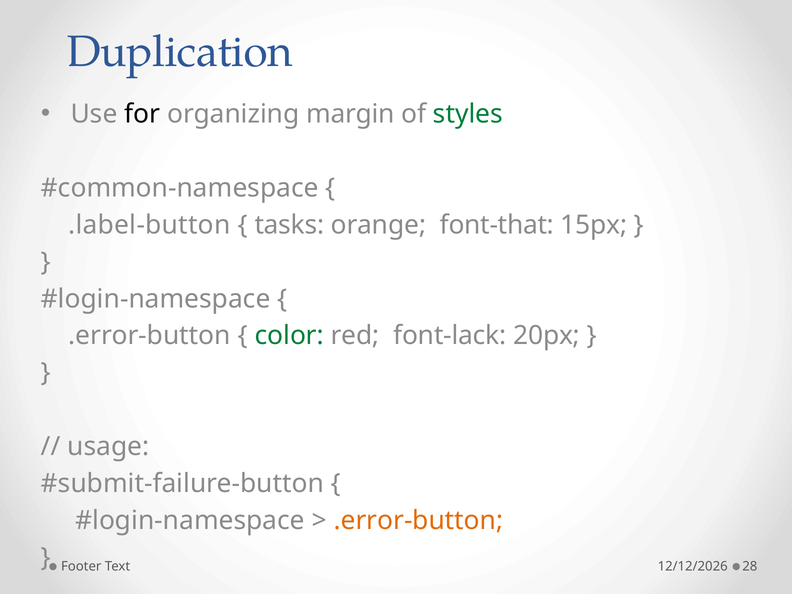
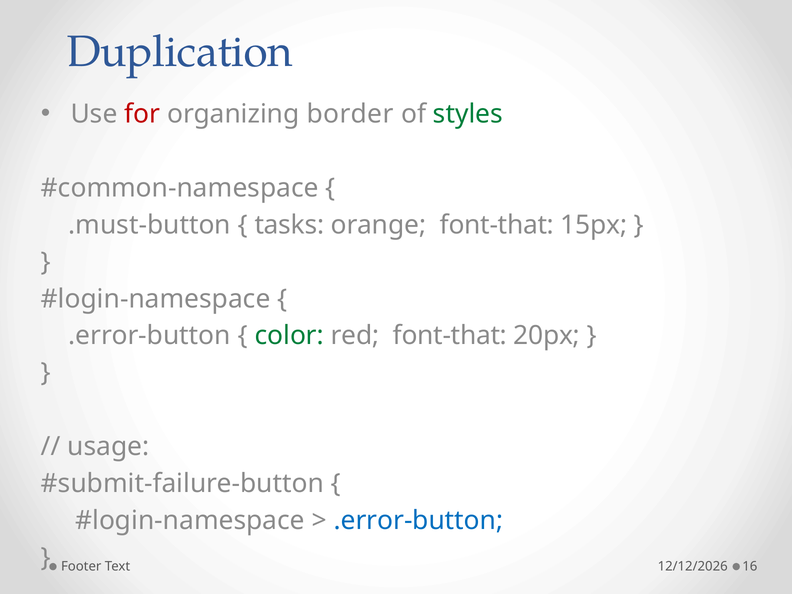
for colour: black -> red
margin: margin -> border
.label-button: .label-button -> .must-button
red font-lack: font-lack -> font-that
.error-button at (418, 520) colour: orange -> blue
28: 28 -> 16
